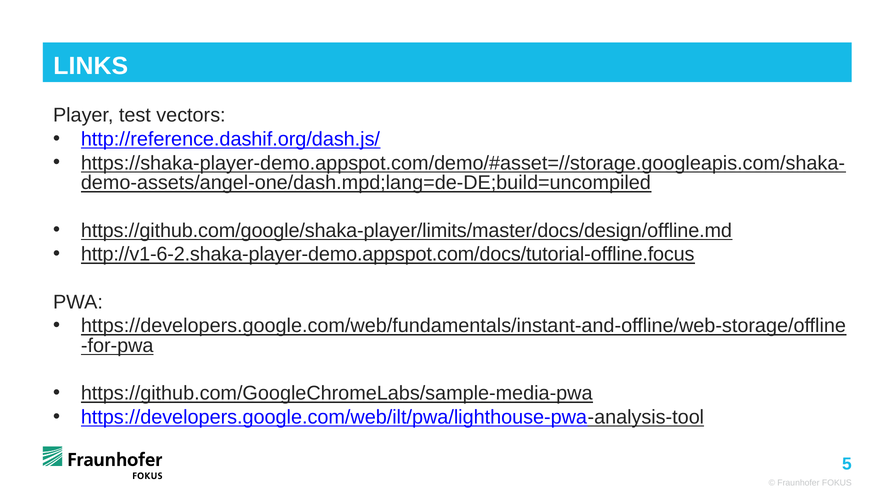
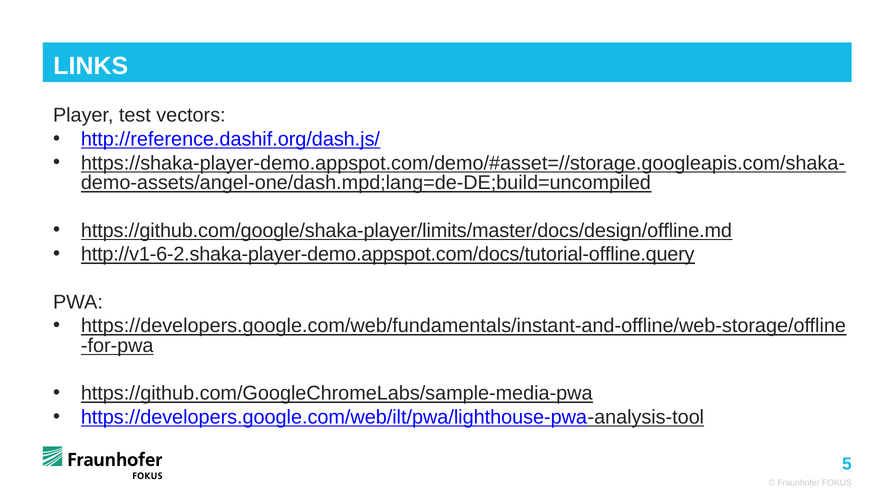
http://v1-6-2.shaka-player-demo.appspot.com/docs/tutorial-offline.focus: http://v1-6-2.shaka-player-demo.appspot.com/docs/tutorial-offline.focus -> http://v1-6-2.shaka-player-demo.appspot.com/docs/tutorial-offline.query
